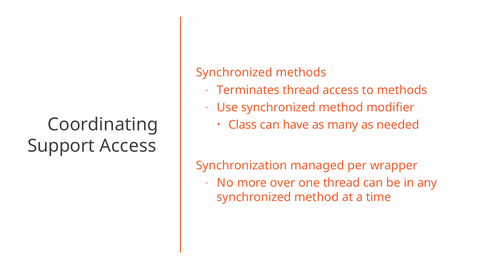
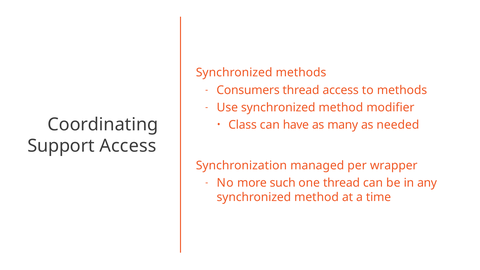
Terminates: Terminates -> Consumers
over: over -> such
